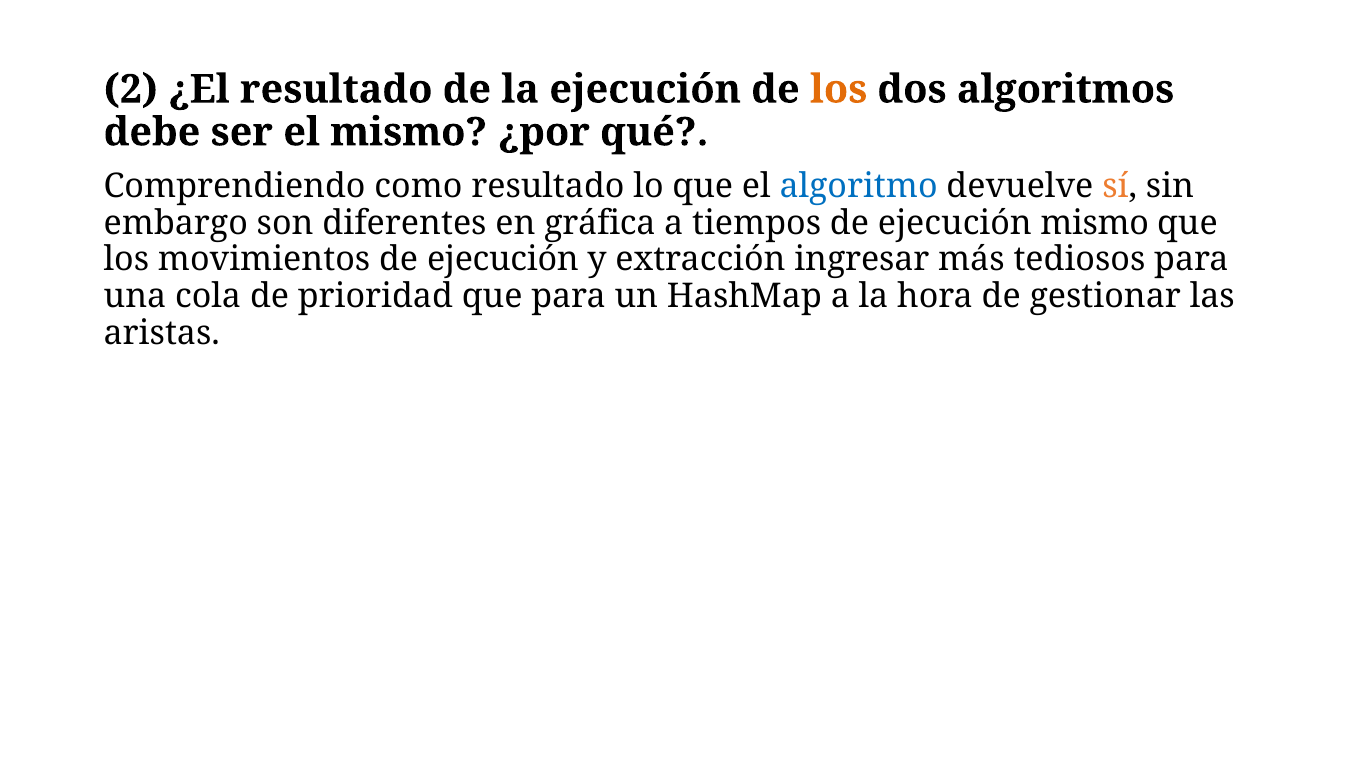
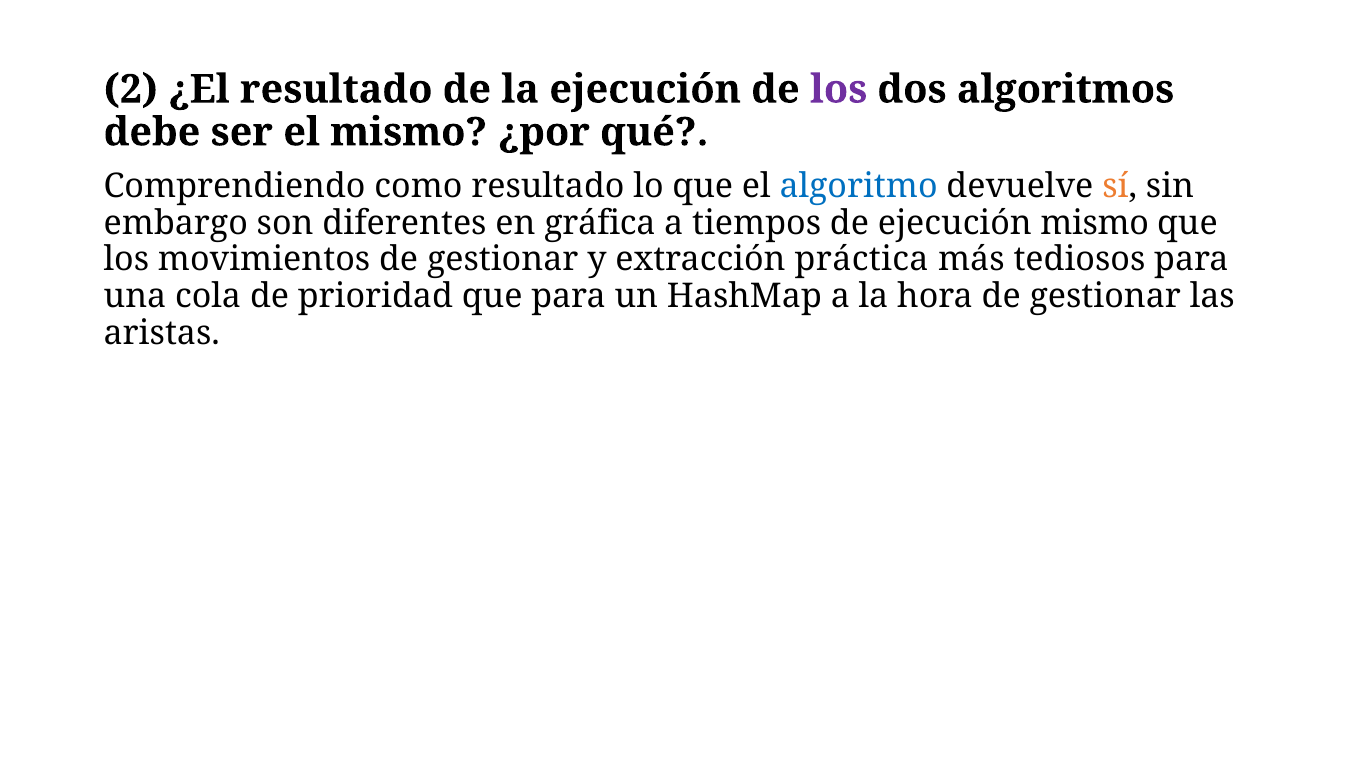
los at (839, 89) colour: orange -> purple
movimientos de ejecución: ejecución -> gestionar
ingresar: ingresar -> práctica
